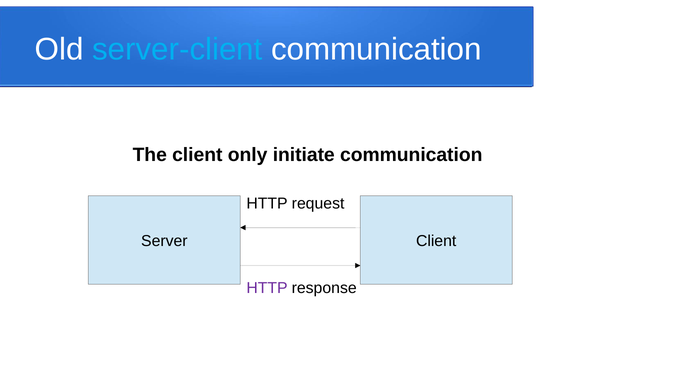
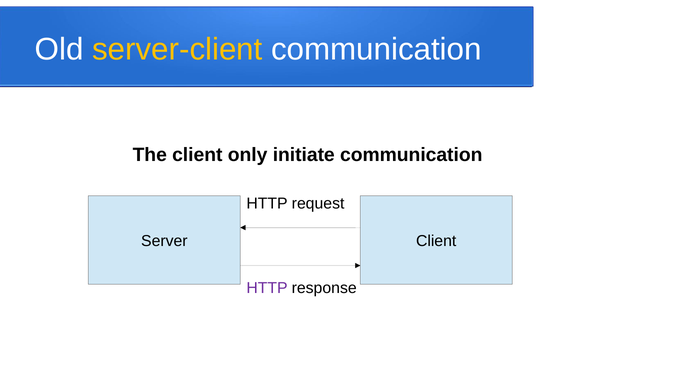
server-client colour: light blue -> yellow
